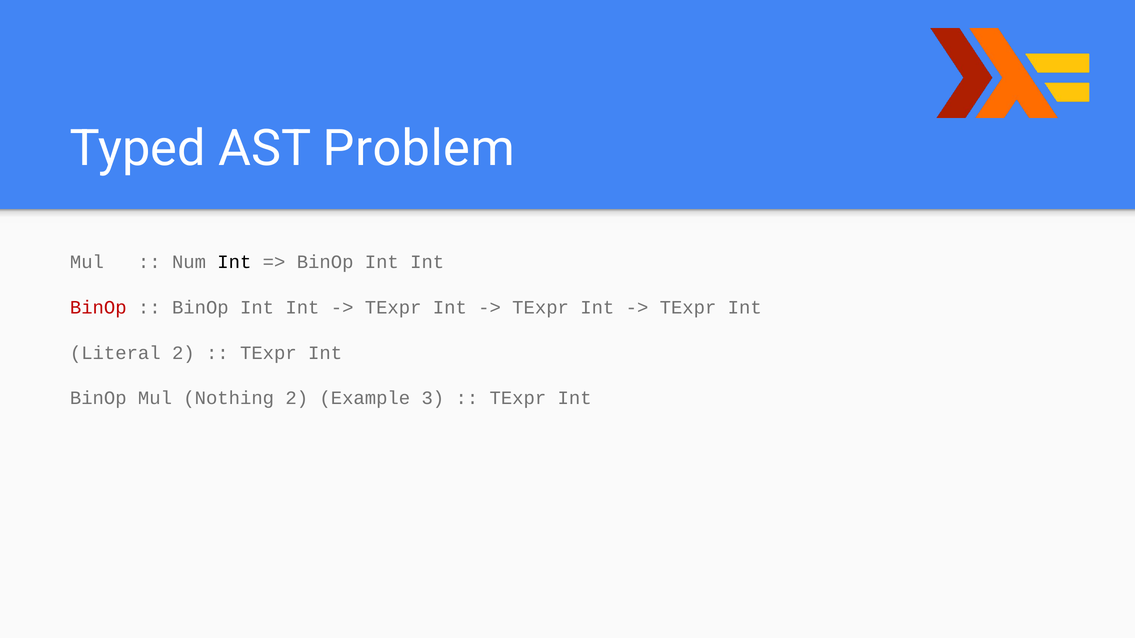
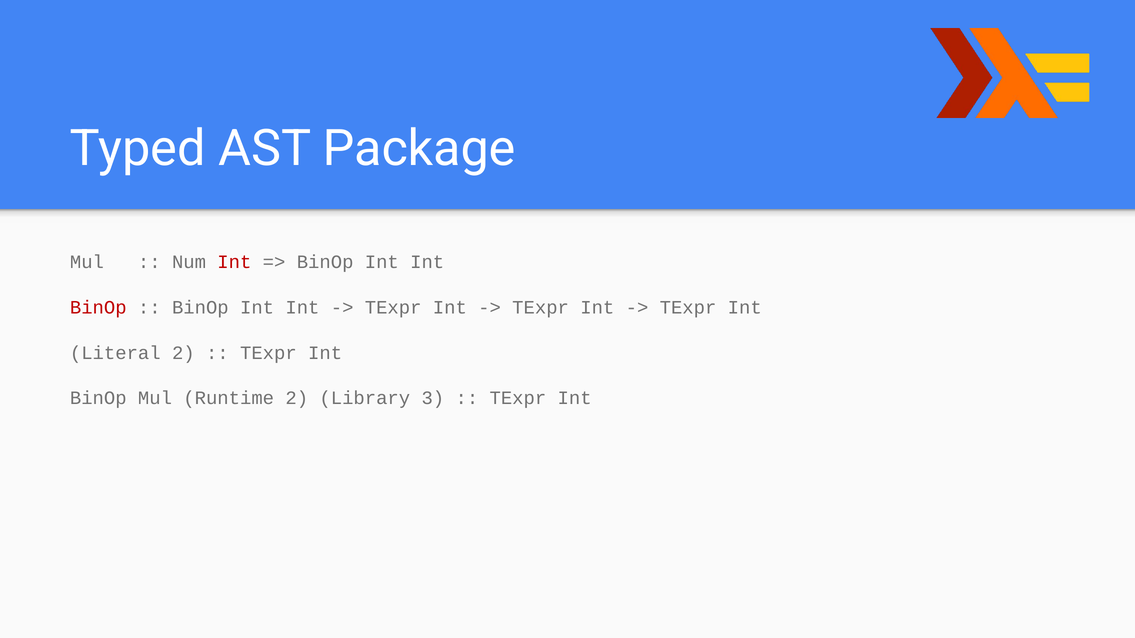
Problem: Problem -> Package
Int at (234, 262) colour: black -> red
Nothing: Nothing -> Runtime
Example: Example -> Library
